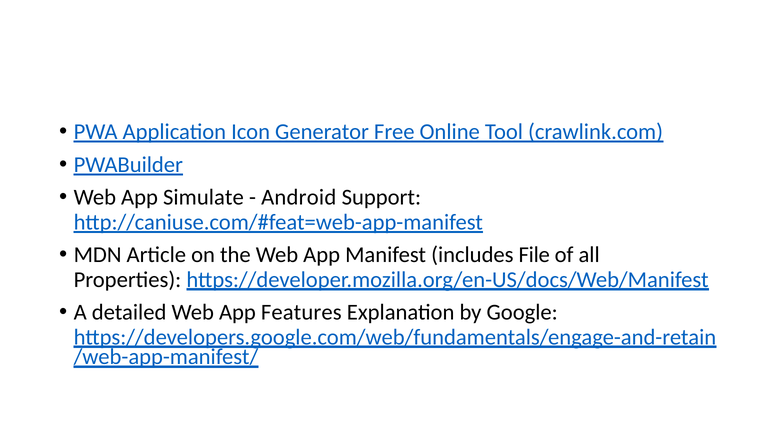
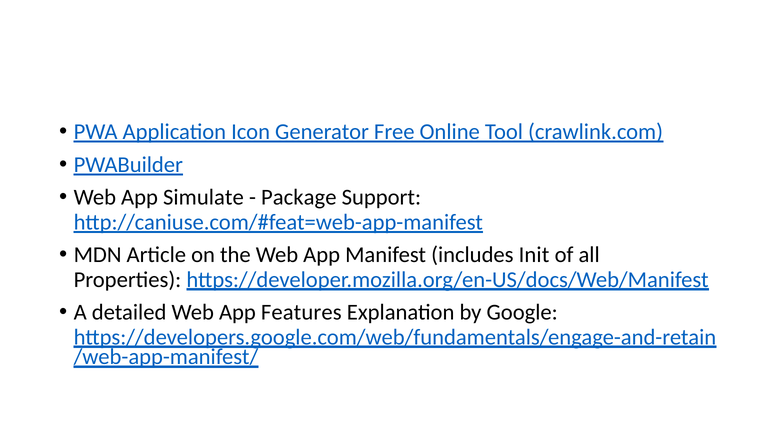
Android: Android -> Package
File: File -> Init
